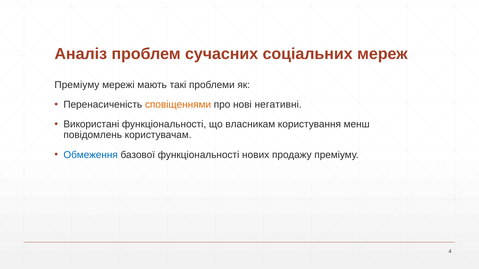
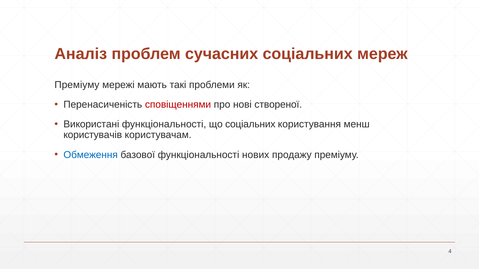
сповіщеннями colour: orange -> red
негативні: негативні -> створеної
що власникам: власникам -> соціальних
повідомлень: повідомлень -> користувачів
